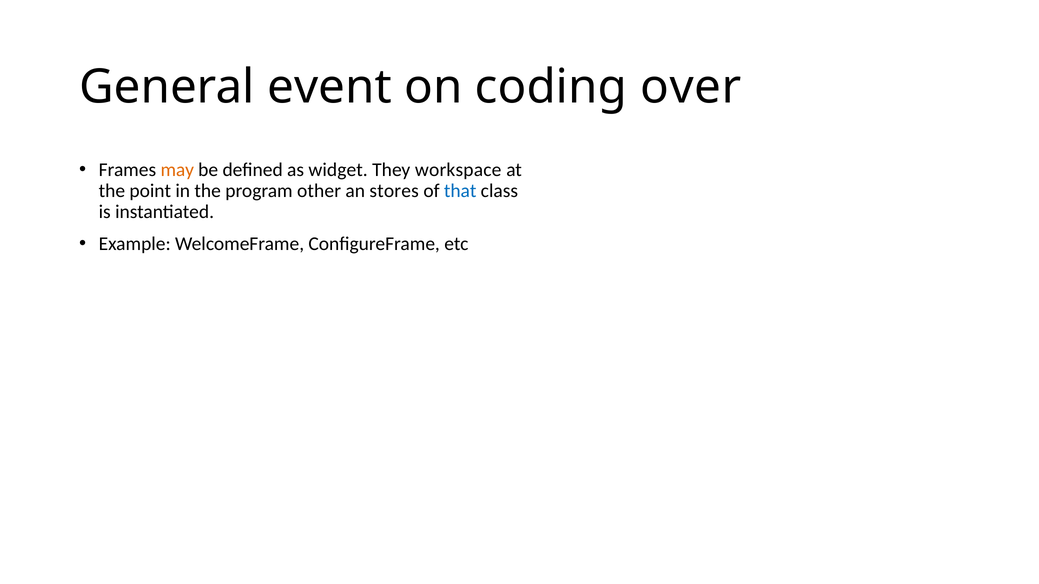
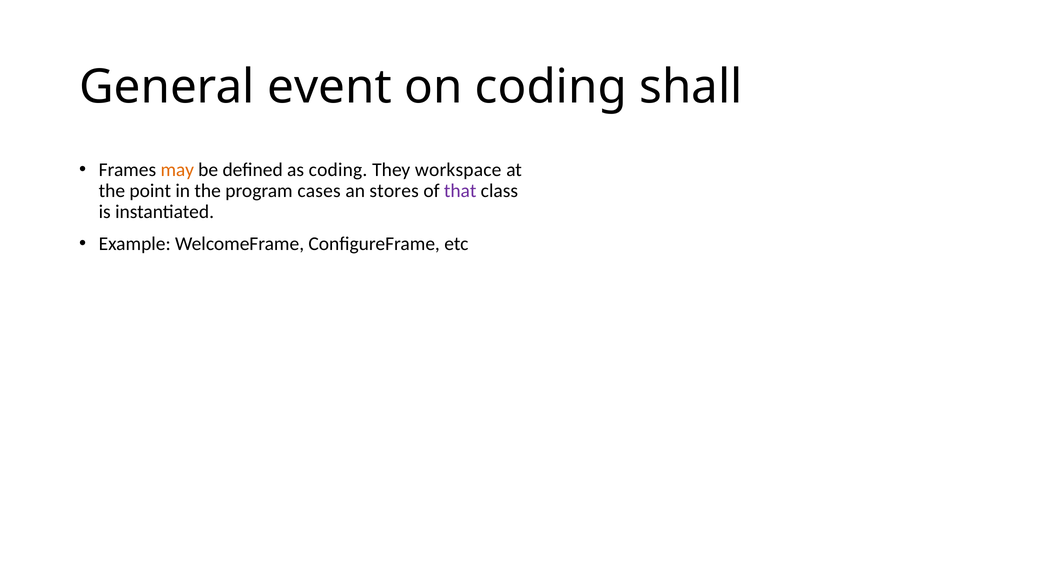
over: over -> shall
as widget: widget -> coding
other: other -> cases
that colour: blue -> purple
